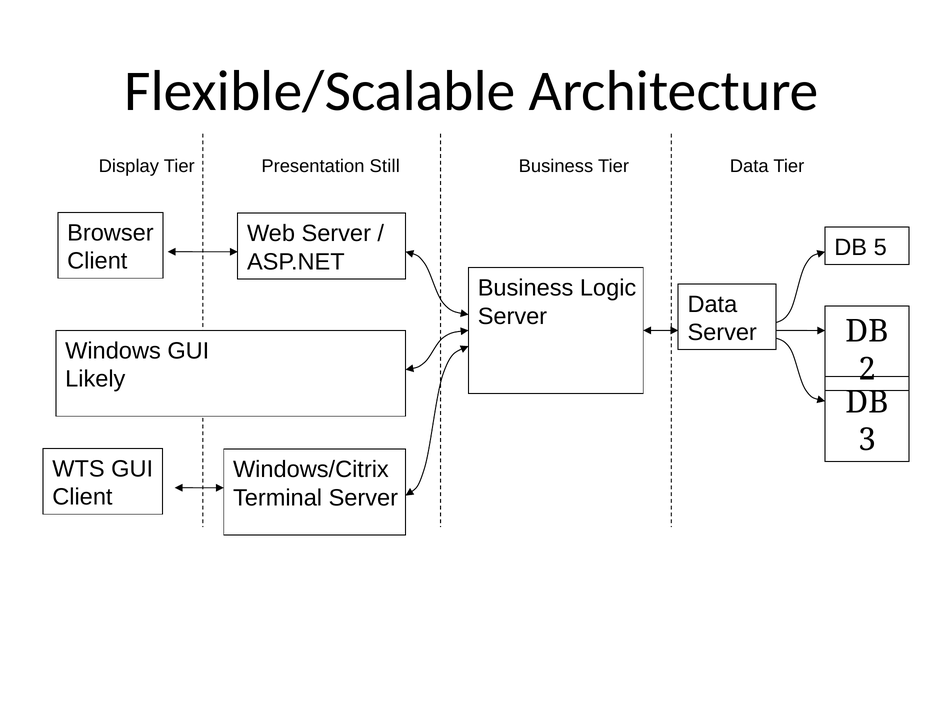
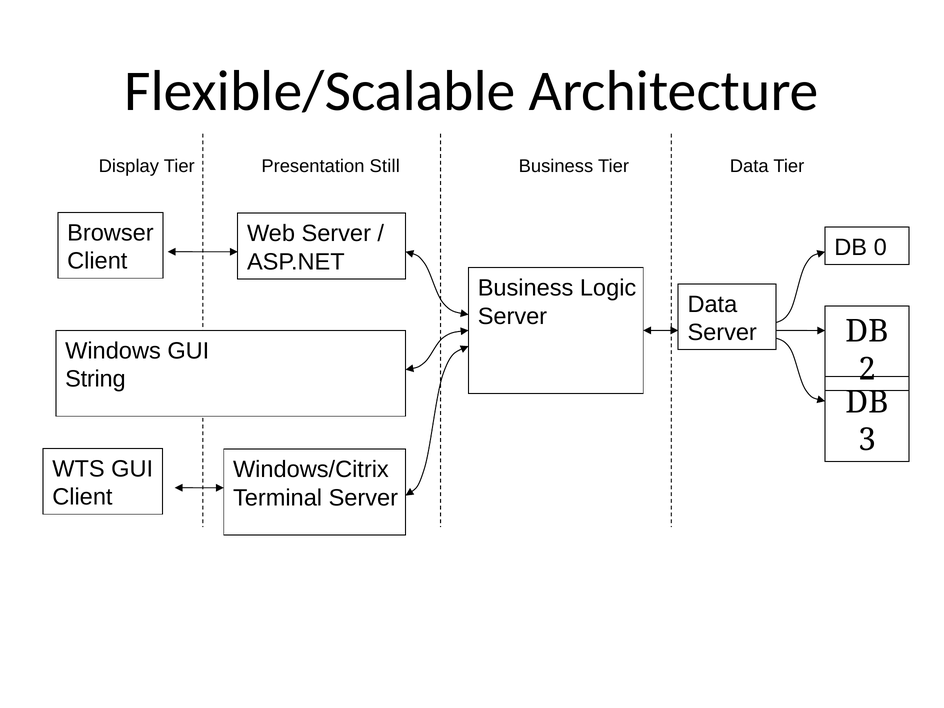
5: 5 -> 0
Likely: Likely -> String
